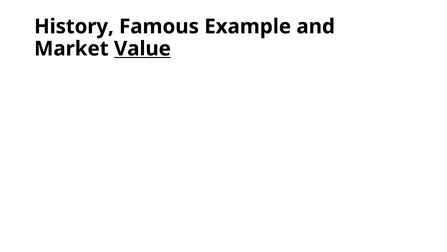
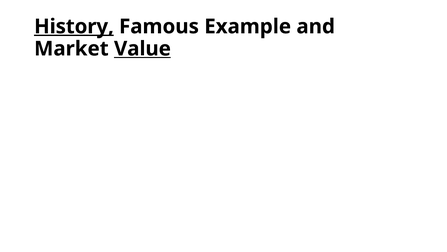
History underline: none -> present
